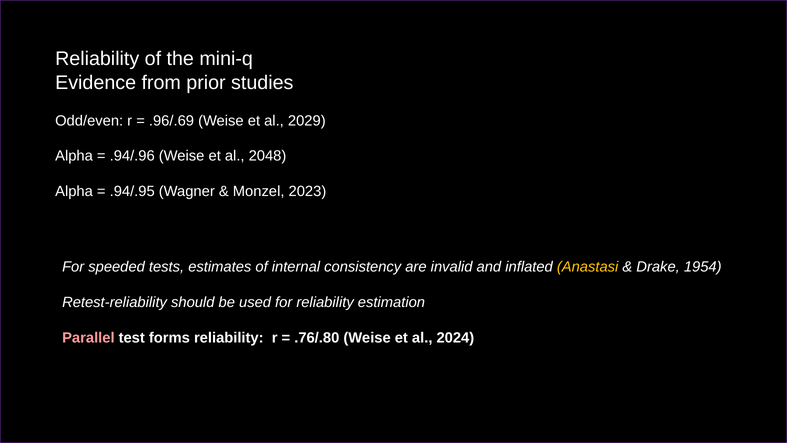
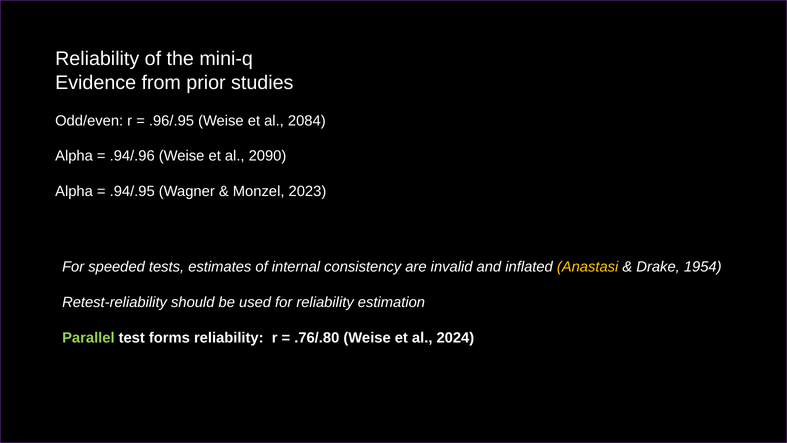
.96/.69: .96/.69 -> .96/.95
2029: 2029 -> 2084
2048: 2048 -> 2090
Parallel colour: pink -> light green
